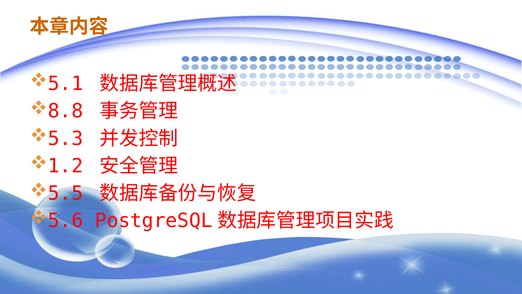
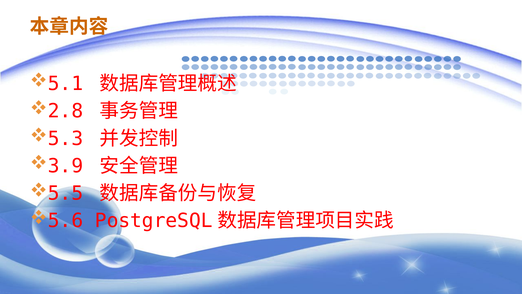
8.8: 8.8 -> 2.8
1.2: 1.2 -> 3.9
